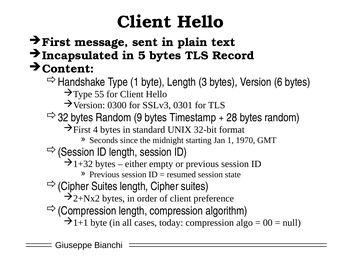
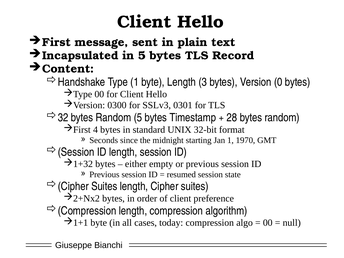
6: 6 -> 0
55 at (99, 94): 55 -> 00
Random 9: 9 -> 5
